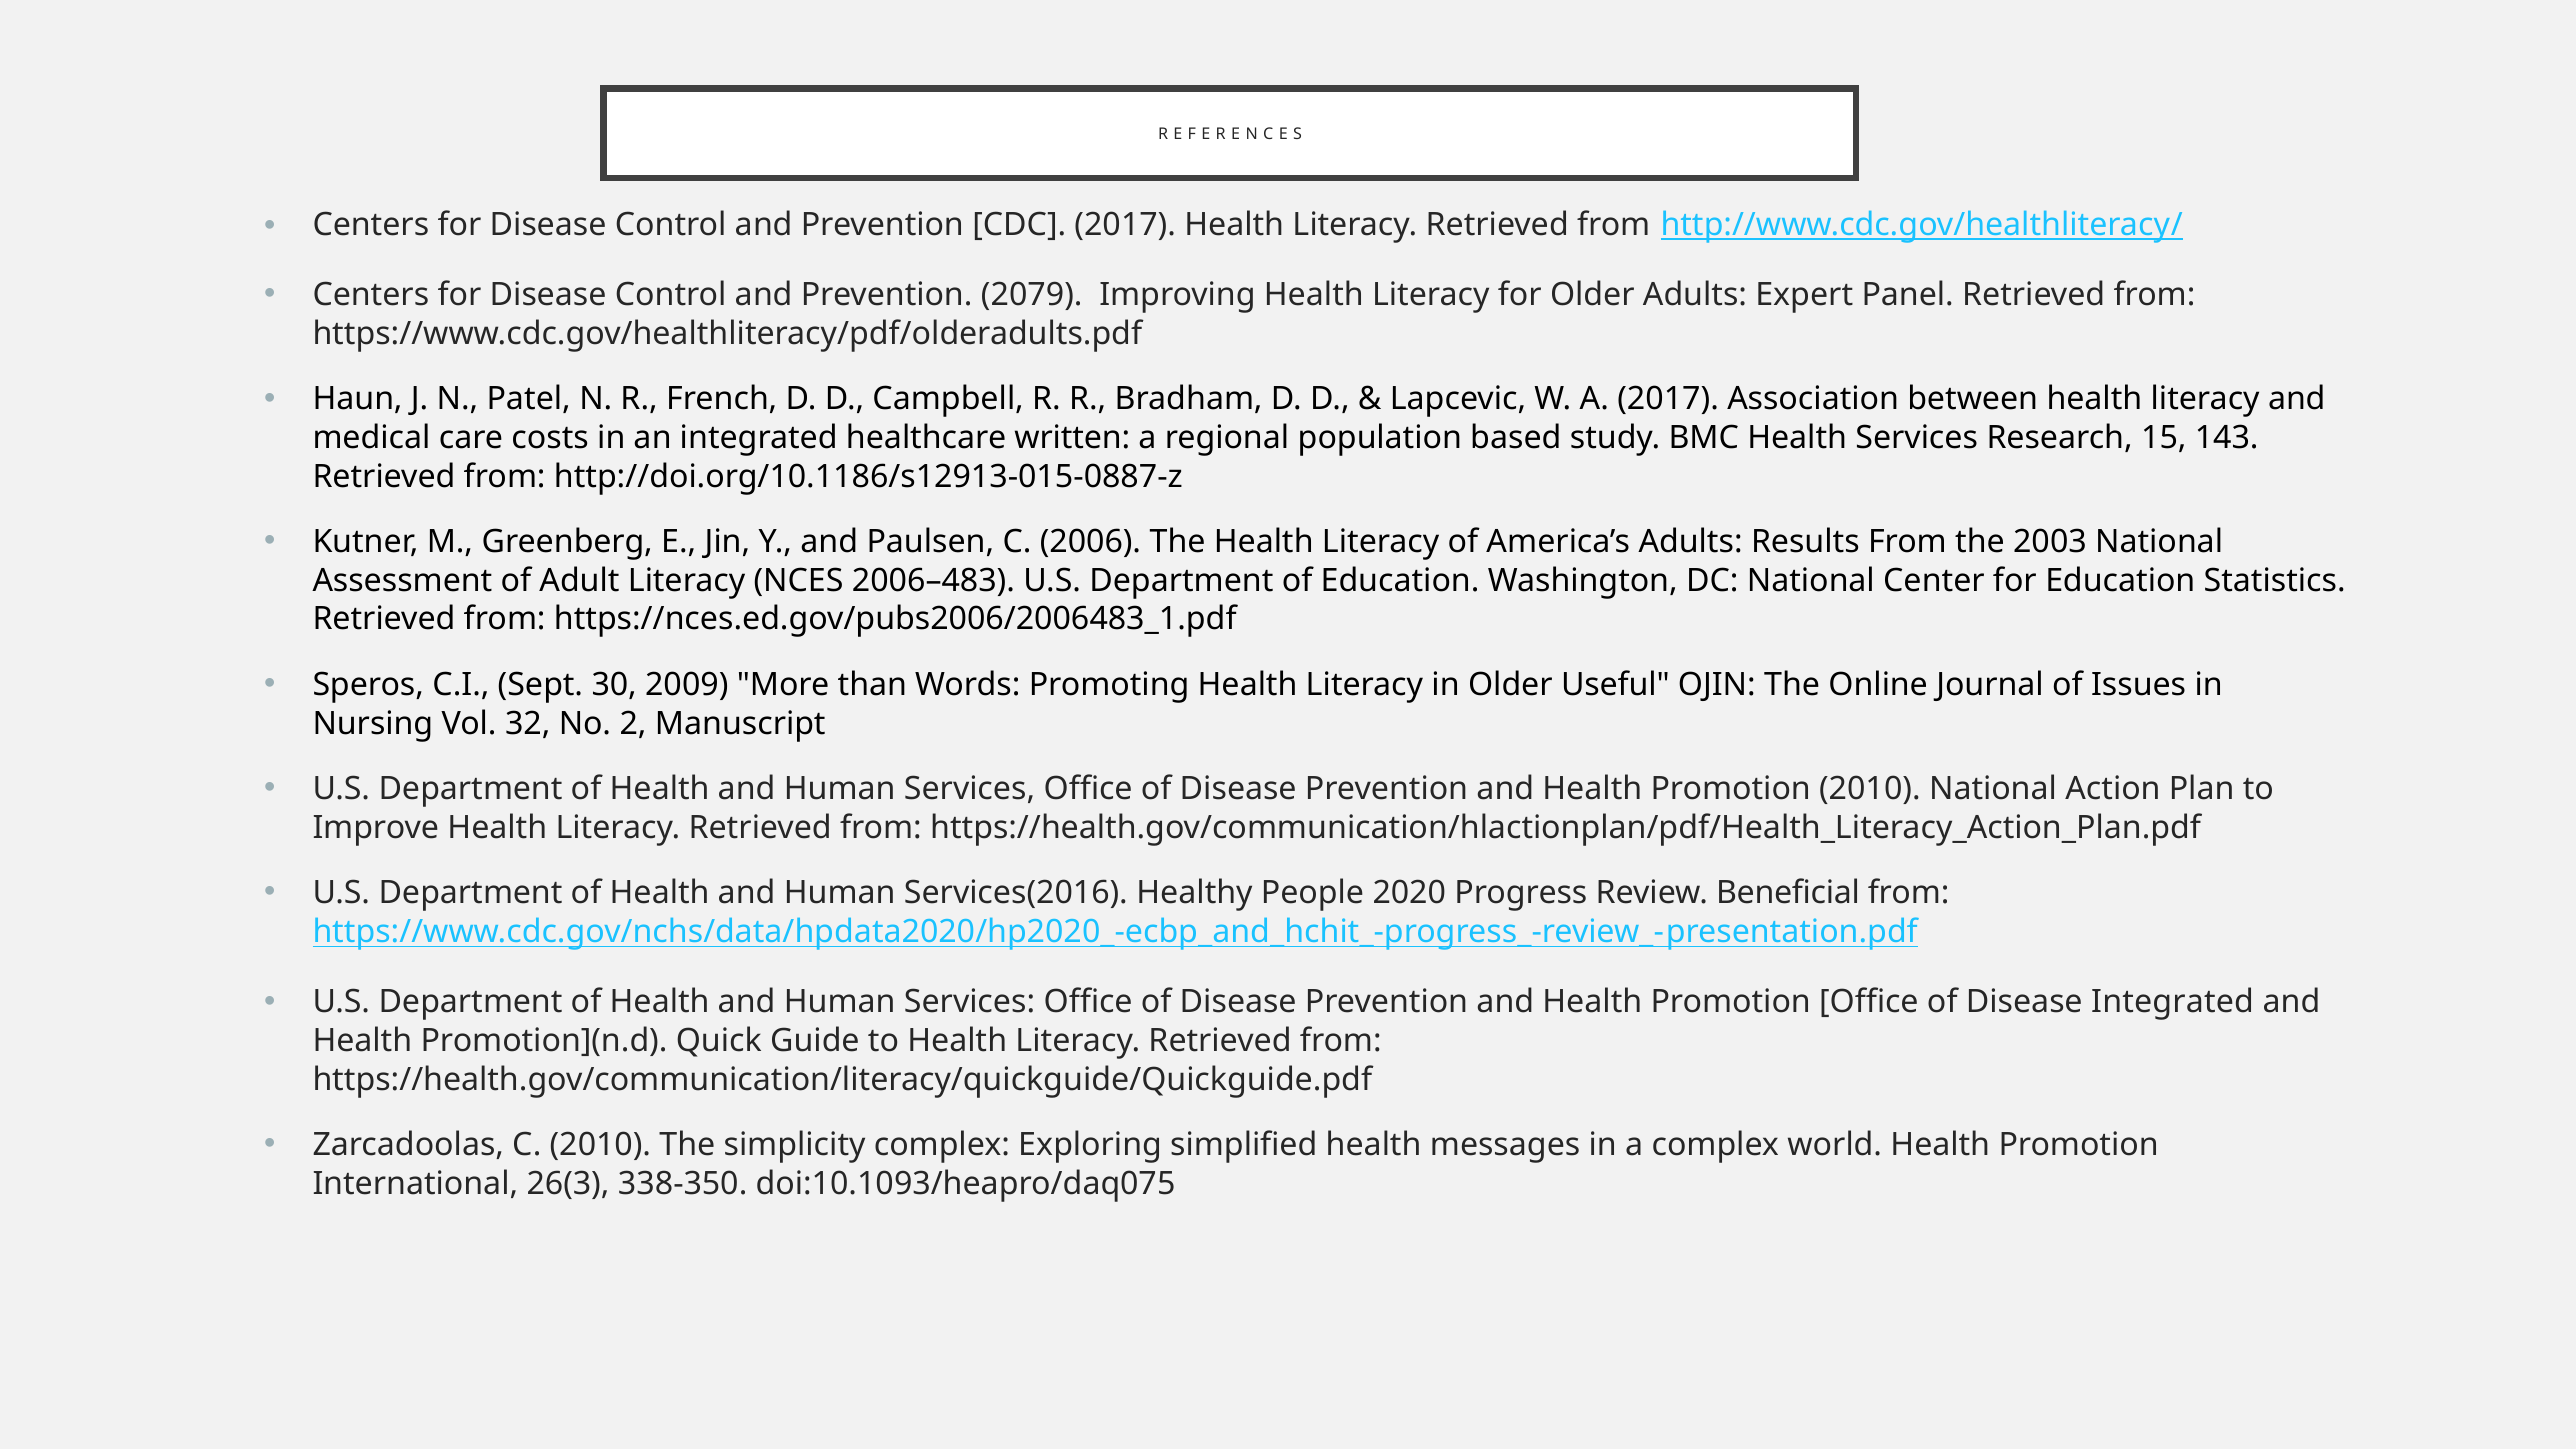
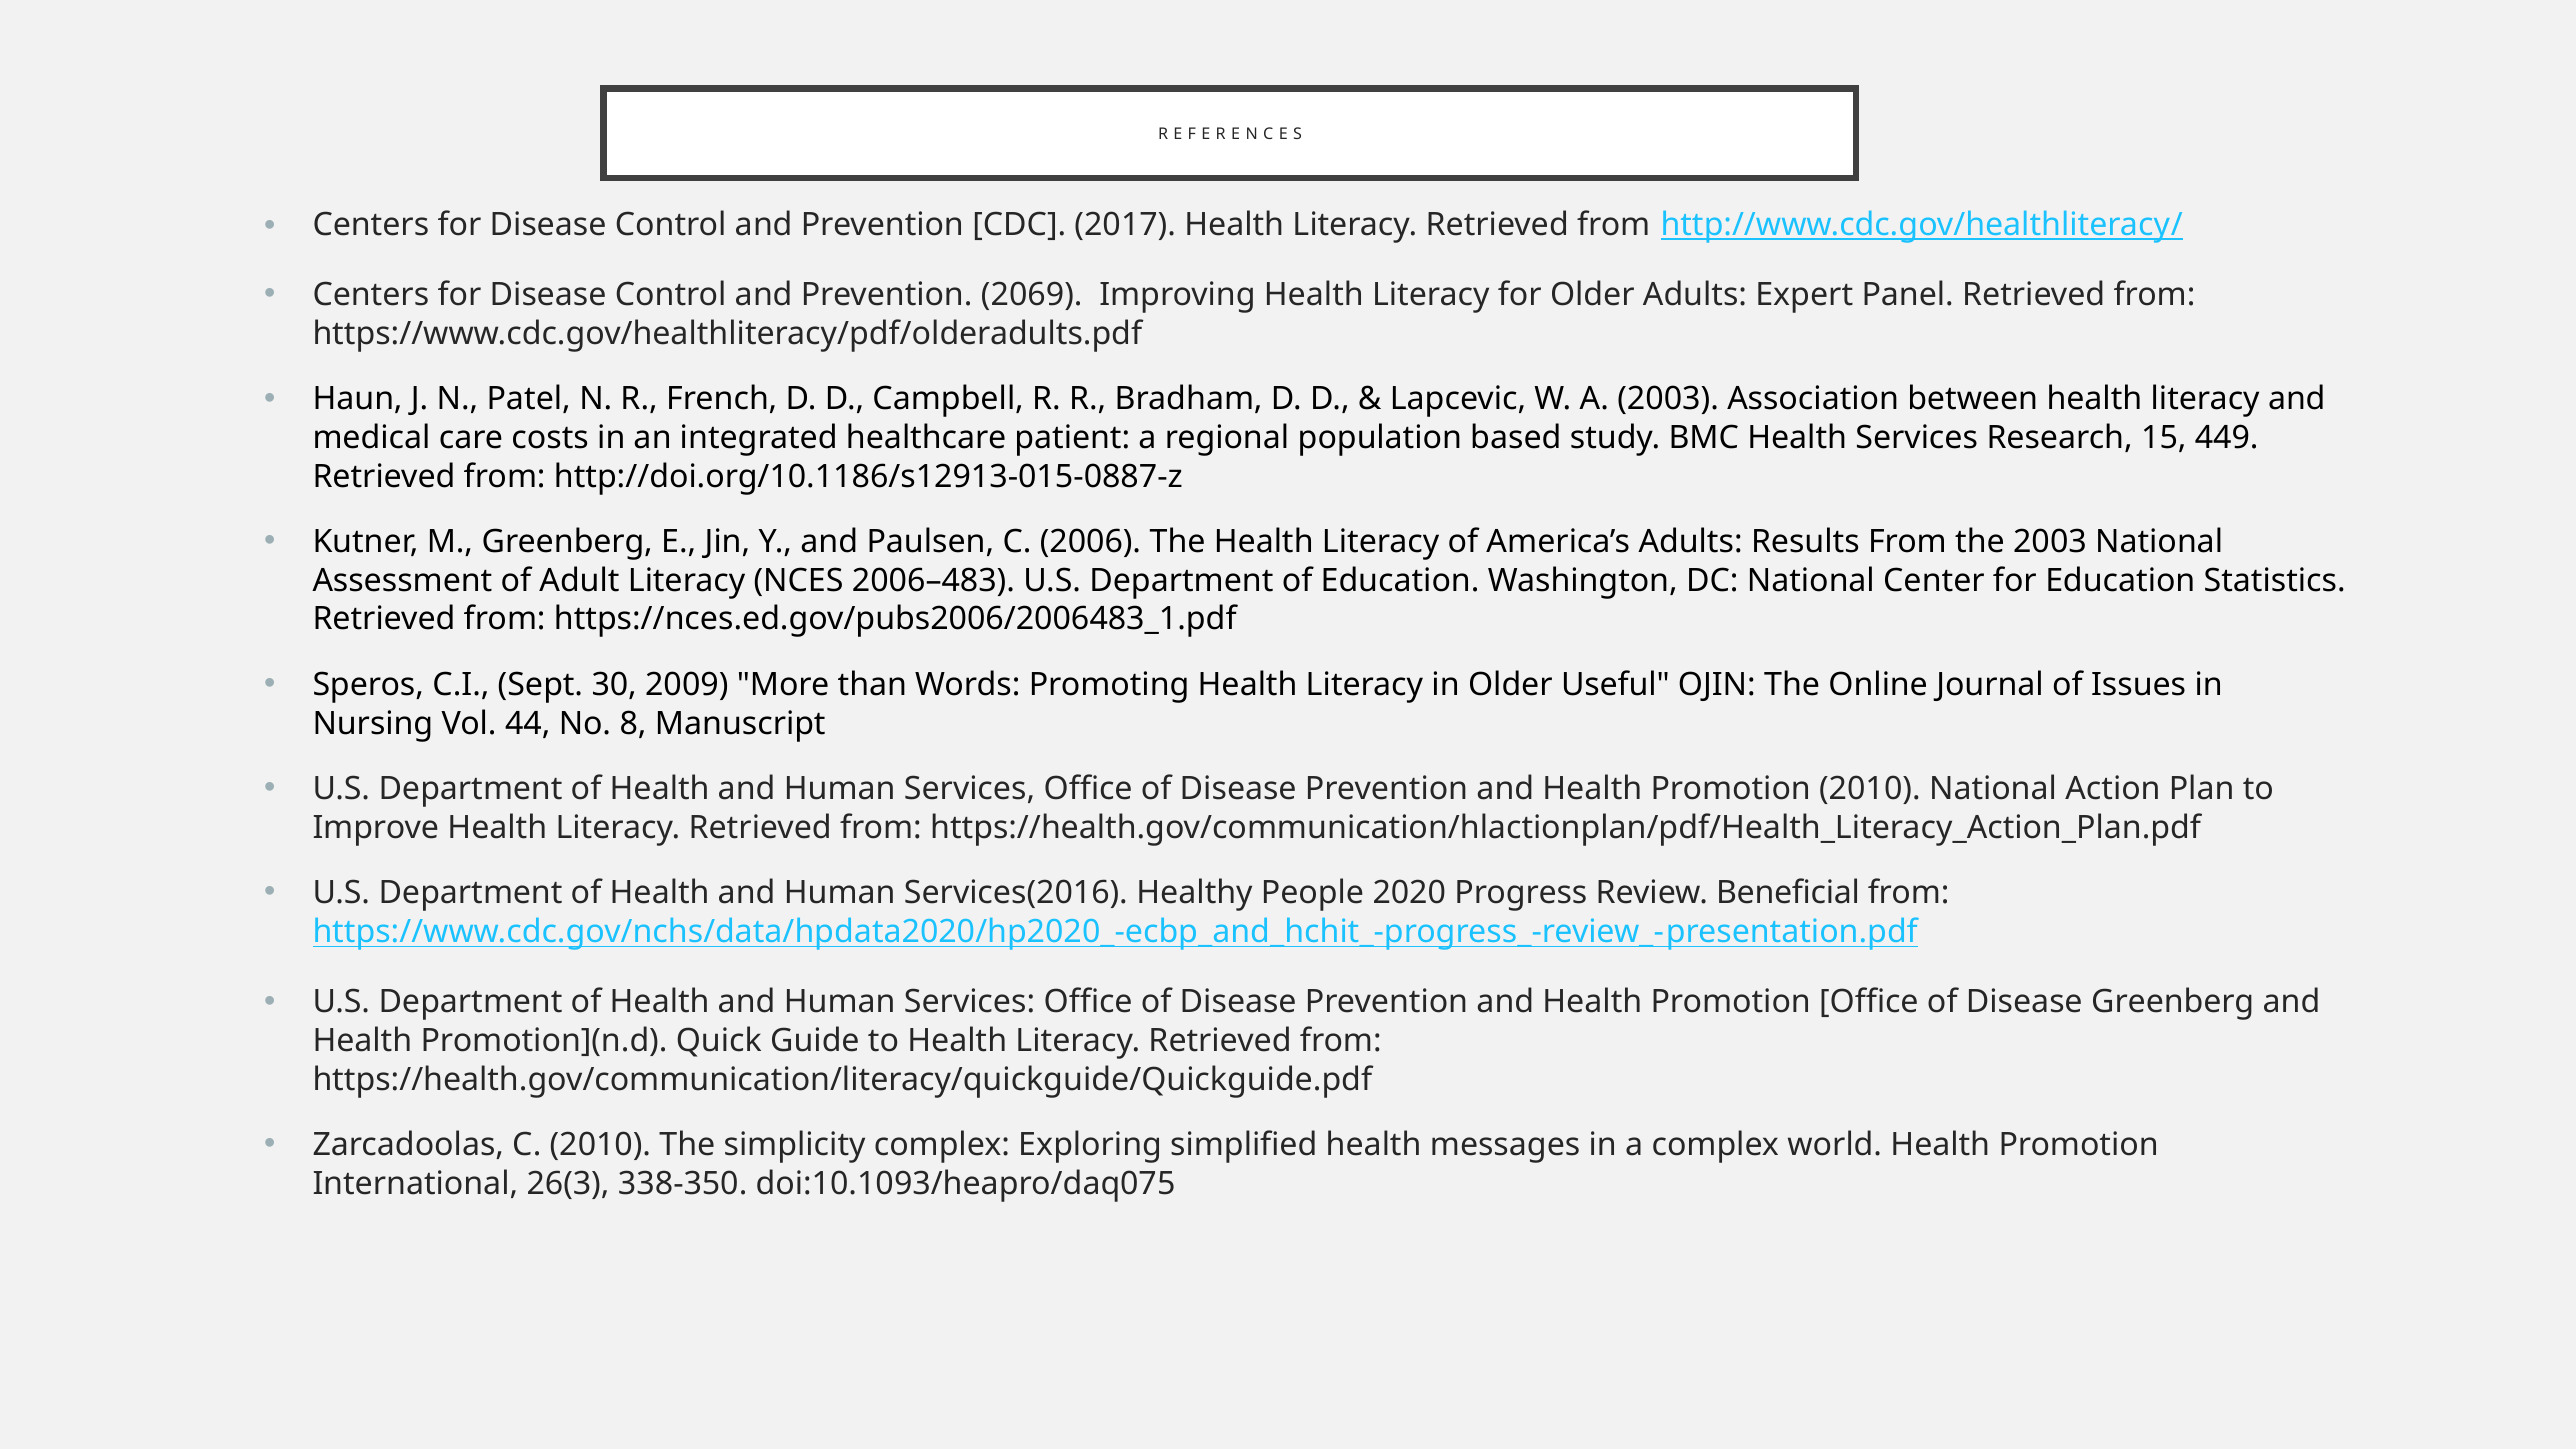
2079: 2079 -> 2069
A 2017: 2017 -> 2003
written: written -> patient
143: 143 -> 449
32: 32 -> 44
2: 2 -> 8
Disease Integrated: Integrated -> Greenberg
